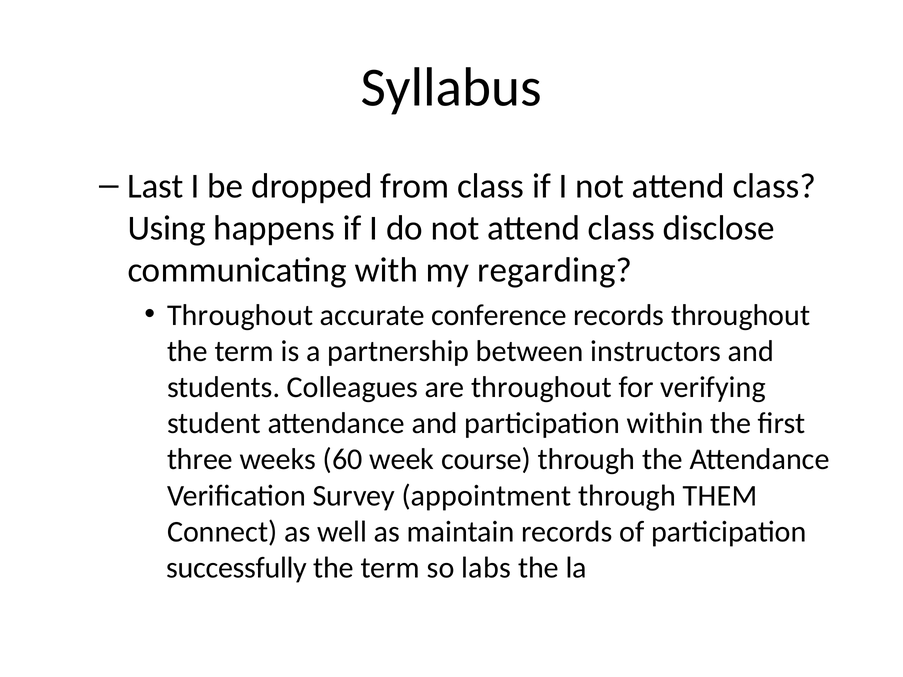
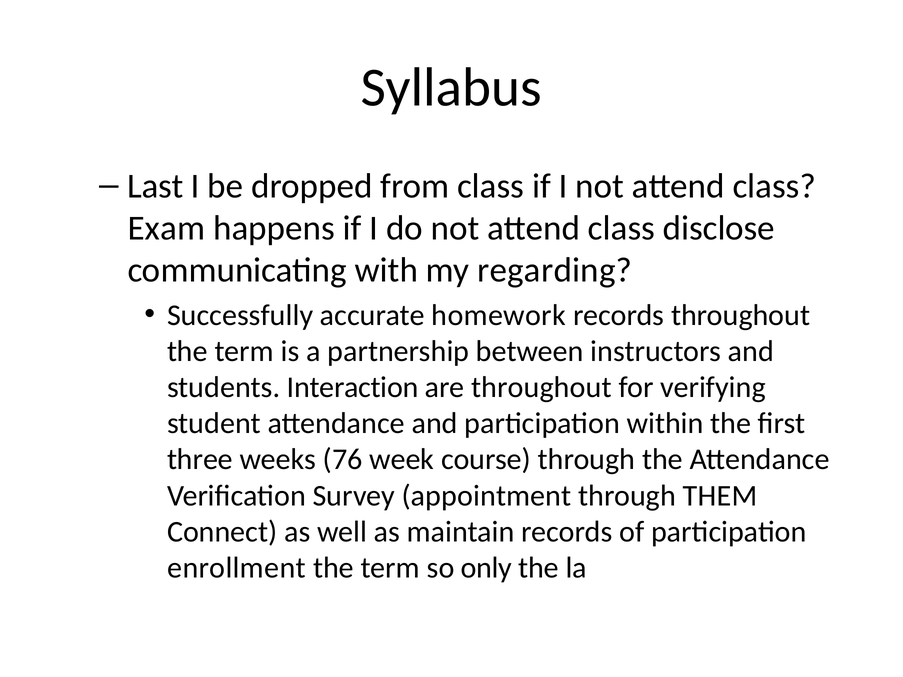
Using: Using -> Exam
Throughout at (240, 315): Throughout -> Successfully
conference: conference -> homework
Colleagues: Colleagues -> Interaction
60: 60 -> 76
successfully: successfully -> enrollment
labs: labs -> only
